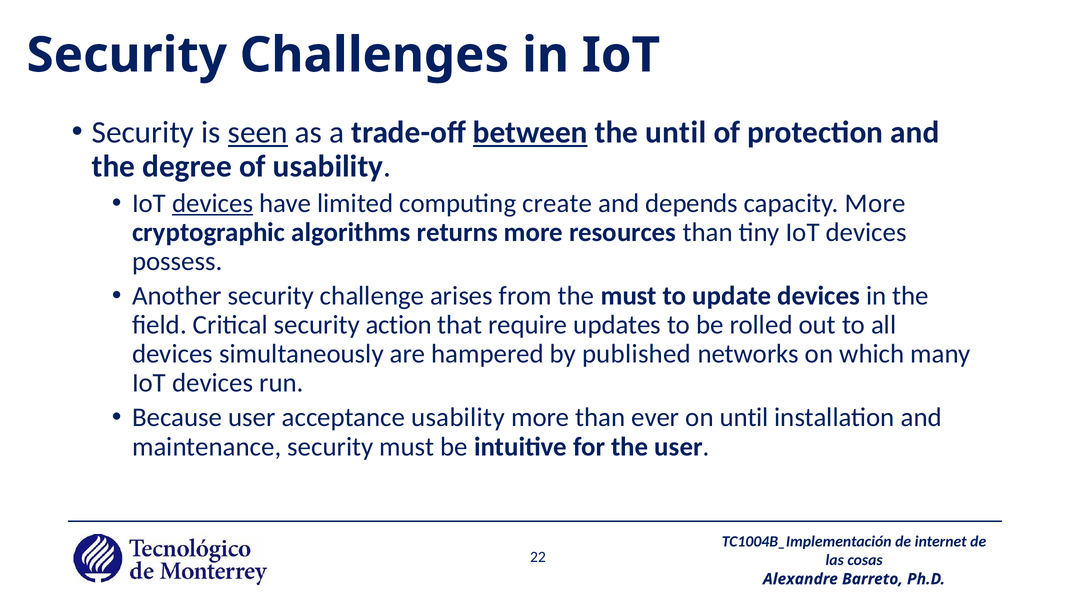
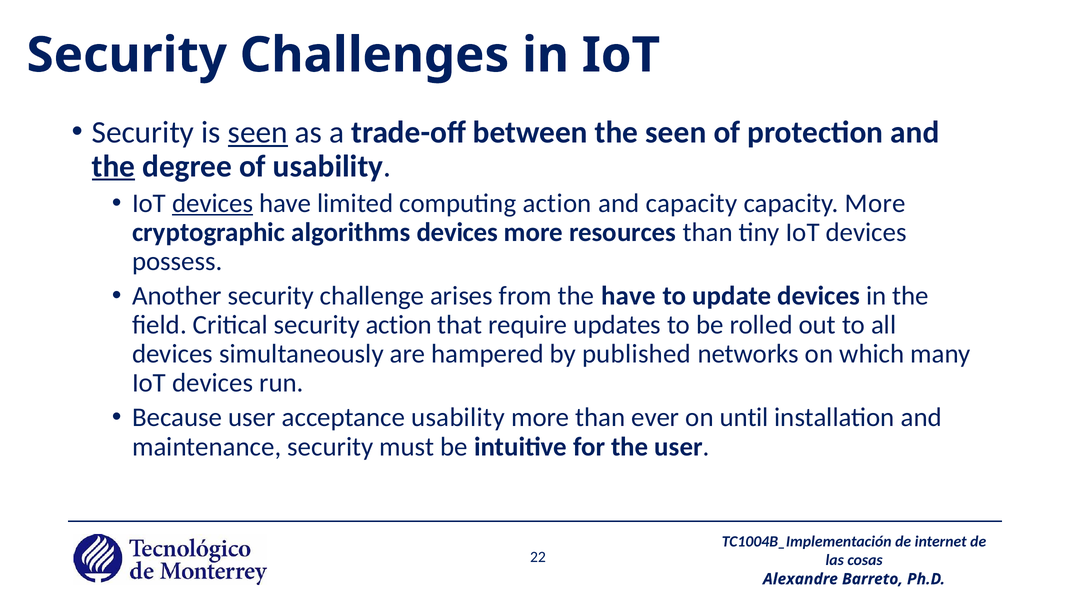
between underline: present -> none
the until: until -> seen
the at (114, 166) underline: none -> present
computing create: create -> action
and depends: depends -> capacity
algorithms returns: returns -> devices
the must: must -> have
